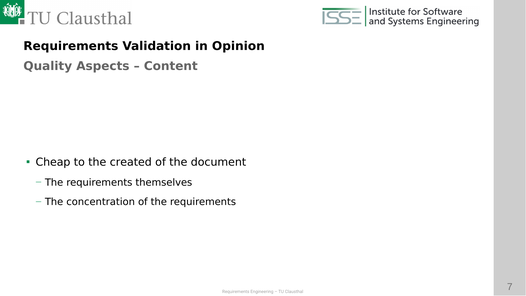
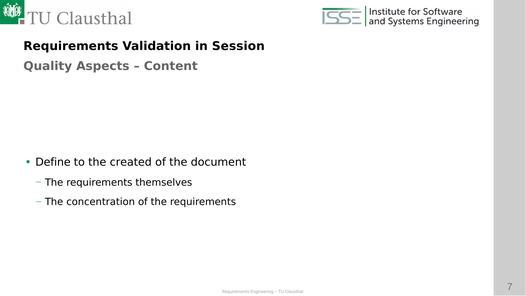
Opinion: Opinion -> Session
Cheap: Cheap -> Define
